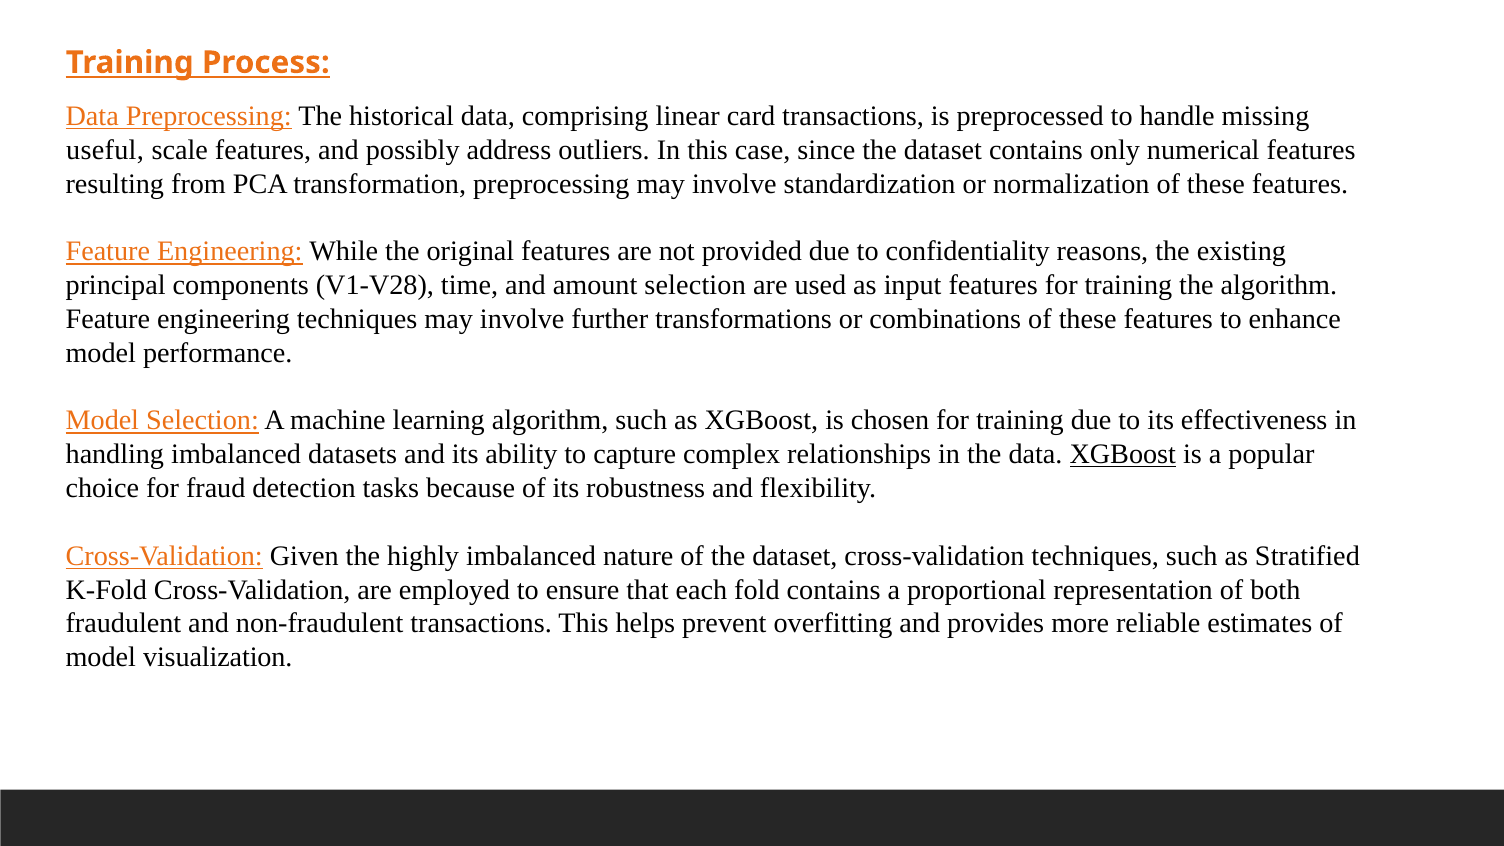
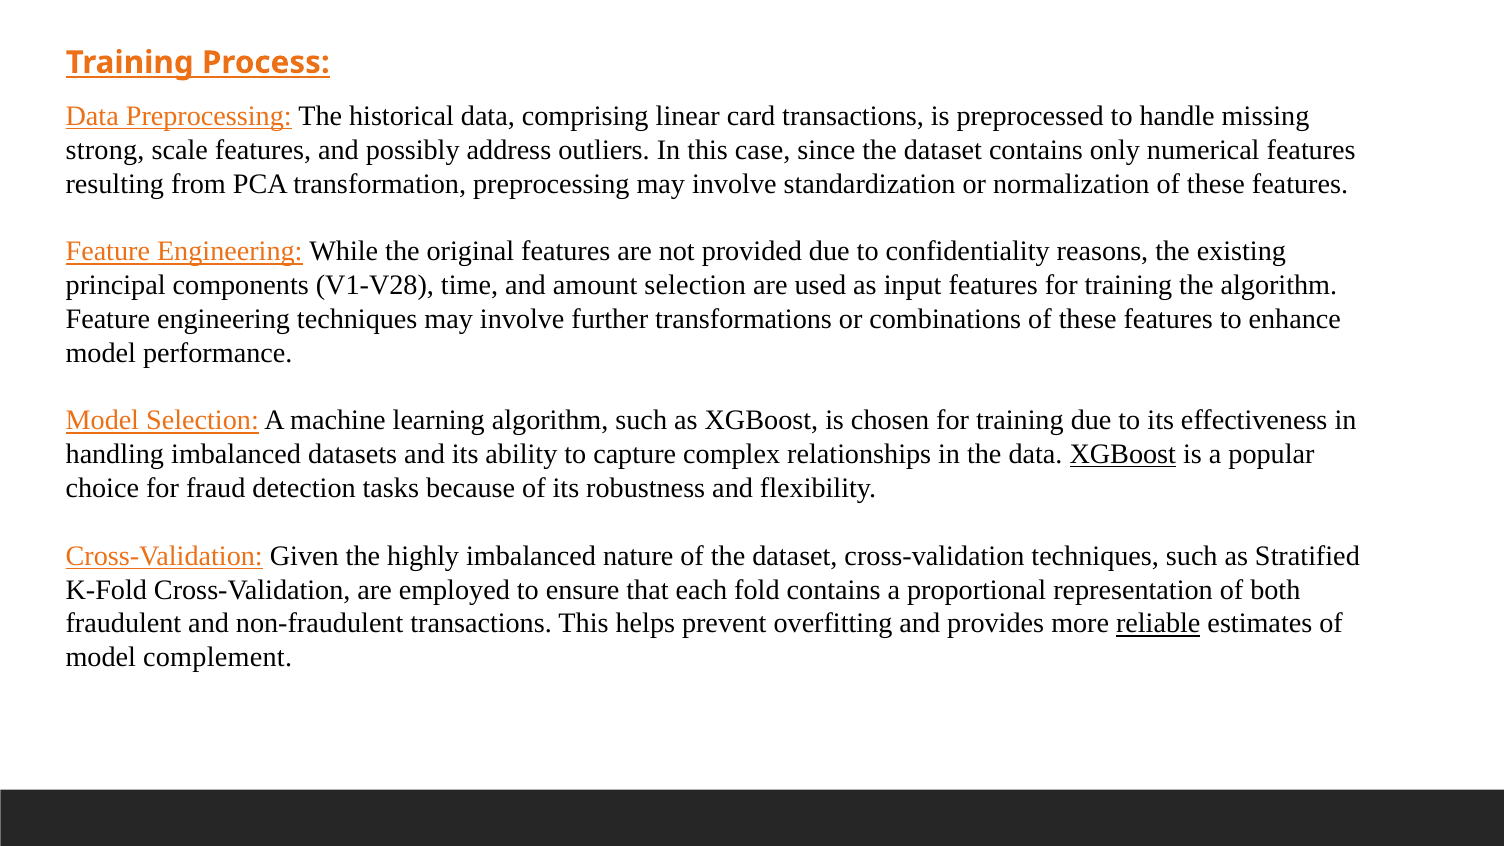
useful: useful -> strong
reliable underline: none -> present
visualization: visualization -> complement
